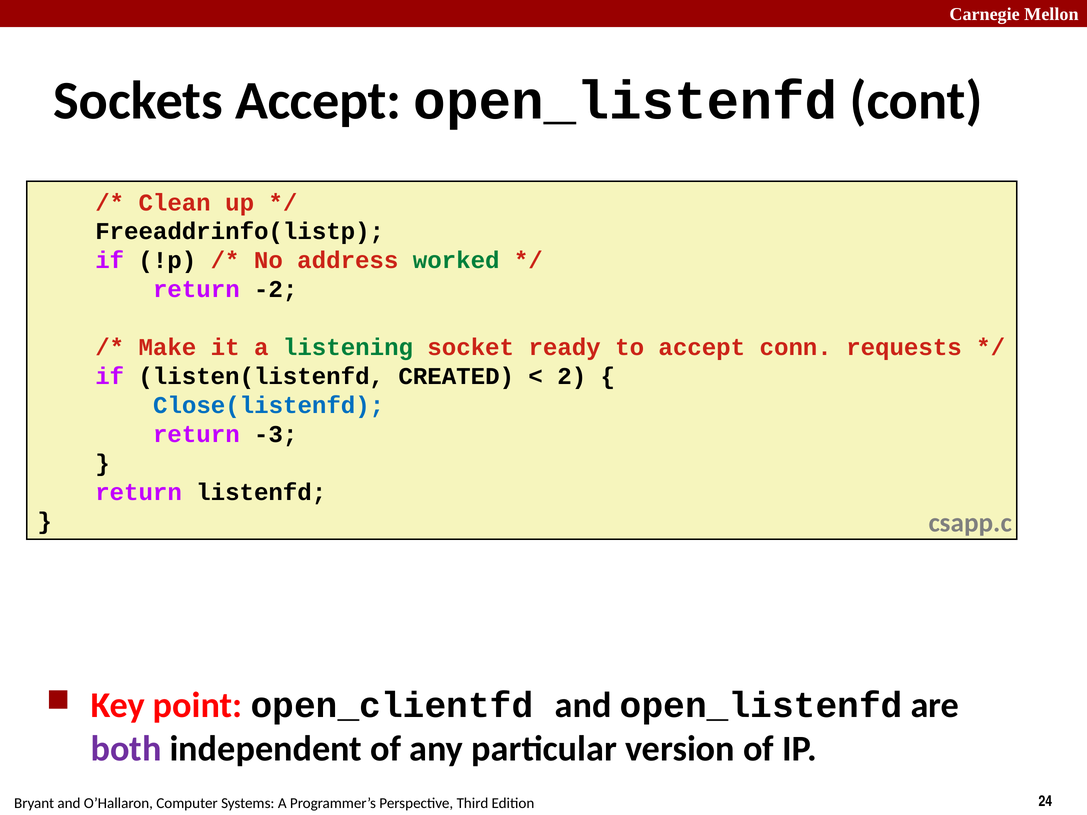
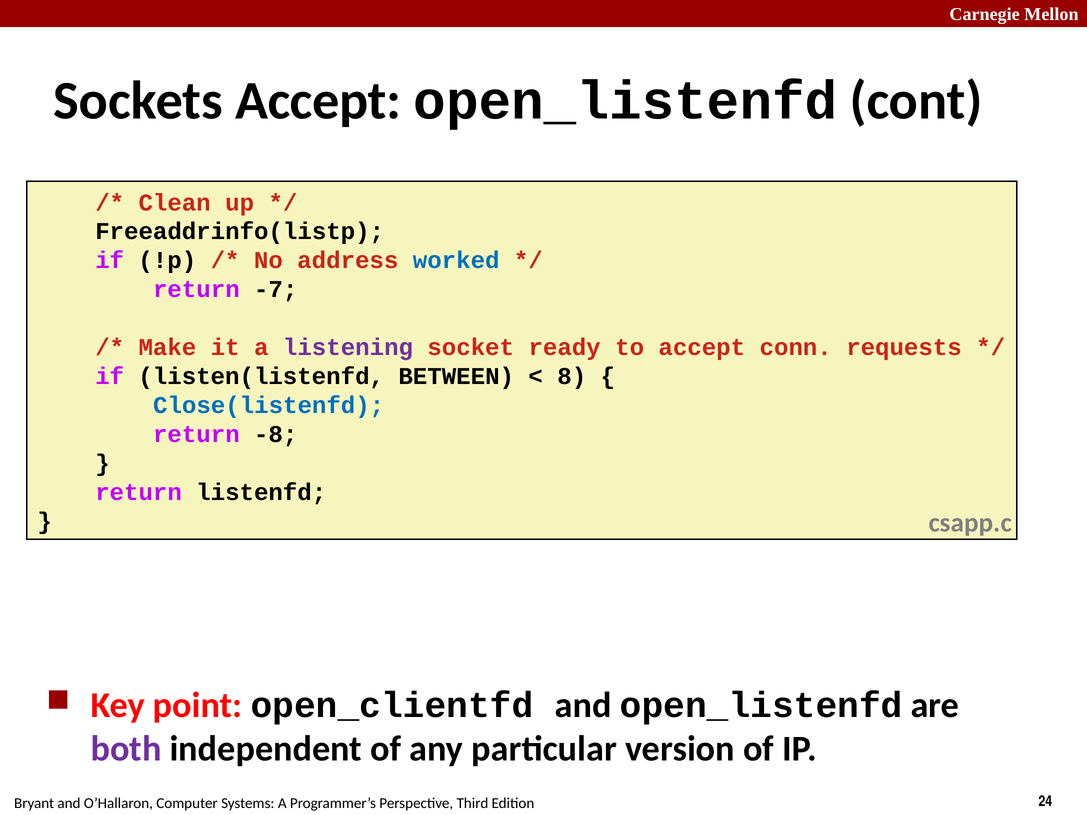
worked colour: green -> blue
-2: -2 -> -7
listening colour: green -> purple
CREATED: CREATED -> BETWEEN
2: 2 -> 8
-3: -3 -> -8
